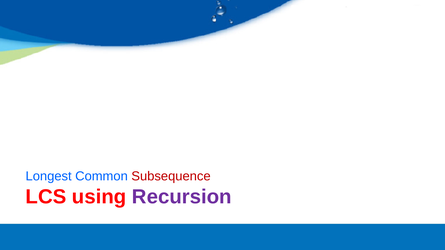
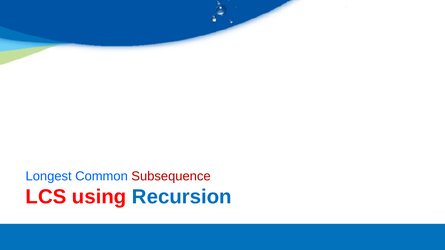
Recursion colour: purple -> blue
